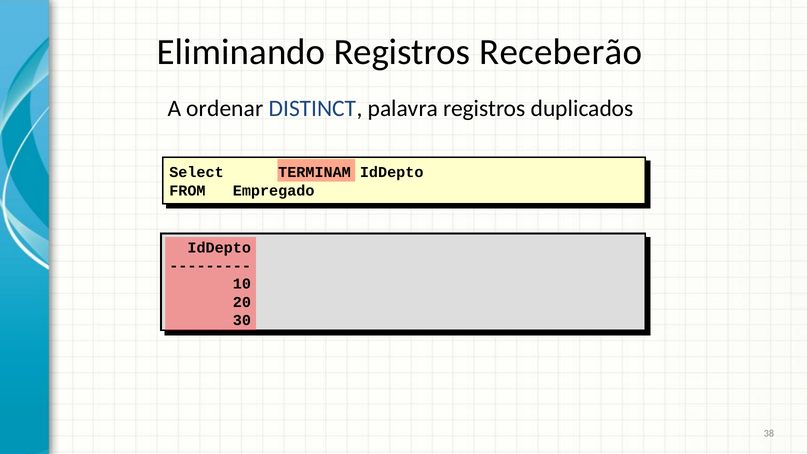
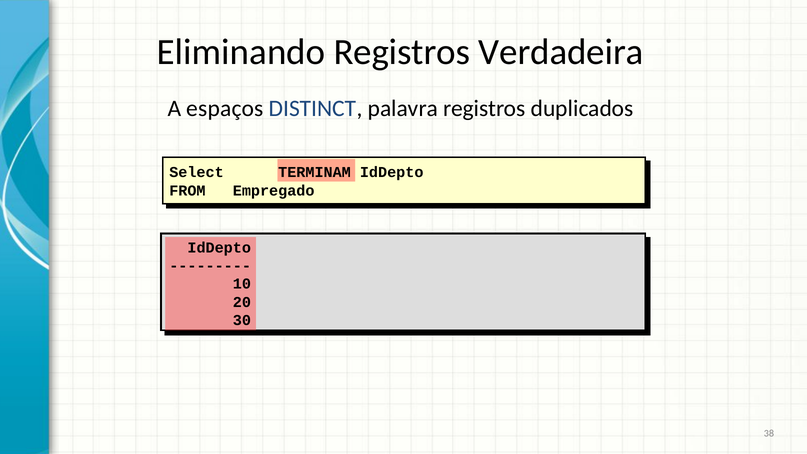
Receberão: Receberão -> Verdadeira
ordenar: ordenar -> espaços
